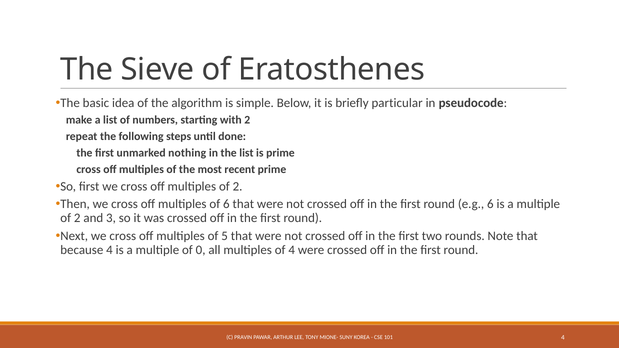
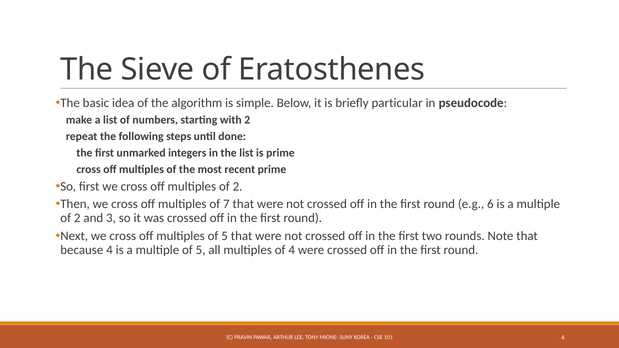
nothing: nothing -> integers
of 6: 6 -> 7
multiple of 0: 0 -> 5
